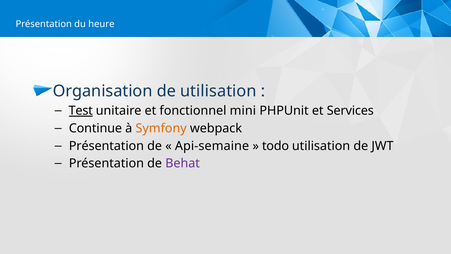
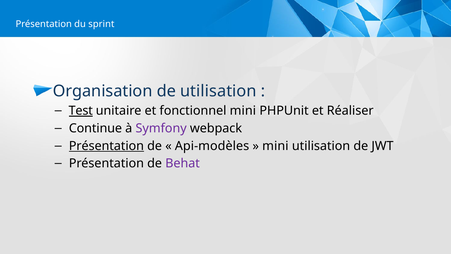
heure: heure -> sprint
Services: Services -> Réaliser
Symfony colour: orange -> purple
Présentation at (106, 146) underline: none -> present
Api-semaine: Api-semaine -> Api-modèles
todo at (276, 146): todo -> mini
